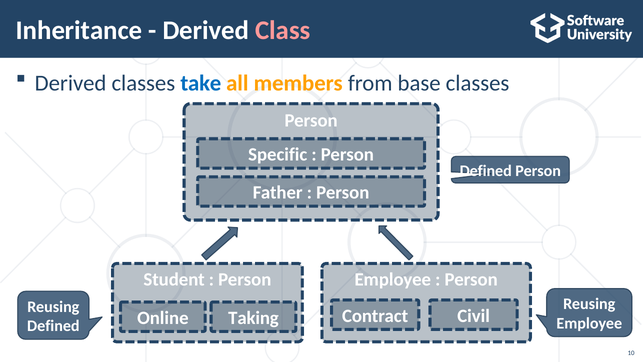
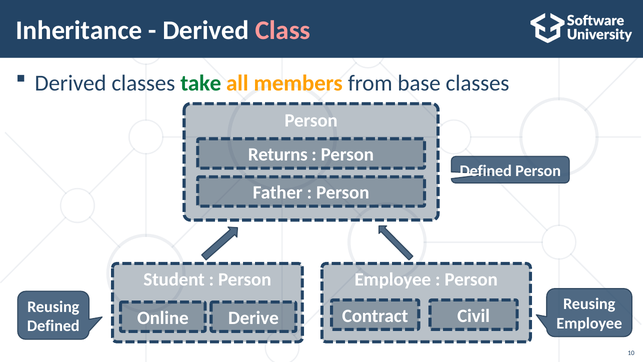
take colour: blue -> green
Specific: Specific -> Returns
Taking: Taking -> Derive
